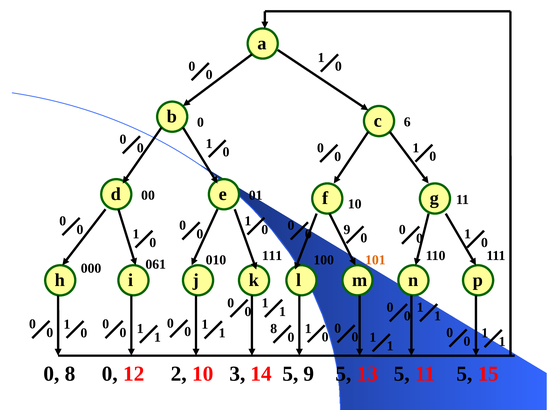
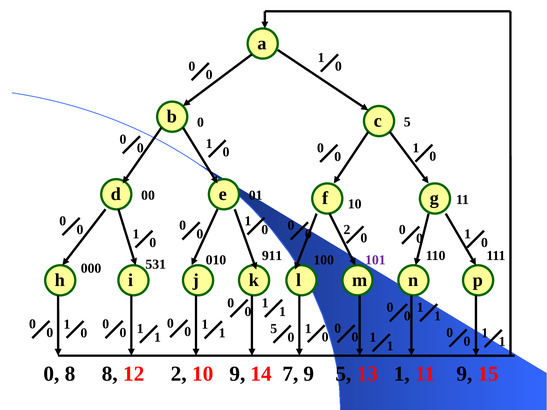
6 at (407, 122): 6 -> 5
0 9: 9 -> 2
061: 061 -> 531
010 111: 111 -> 911
101 colour: orange -> purple
8 at (274, 329): 8 -> 5
0 at (110, 374): 0 -> 8
10 3: 3 -> 9
14 5: 5 -> 7
13 5: 5 -> 1
11 5: 5 -> 9
